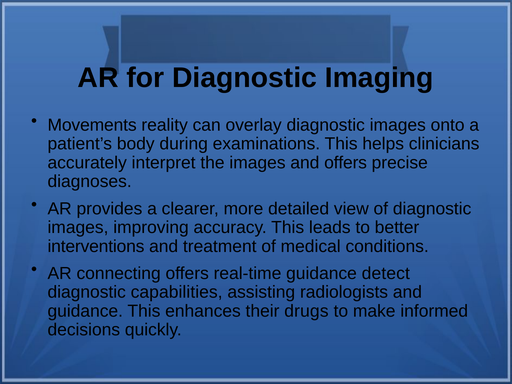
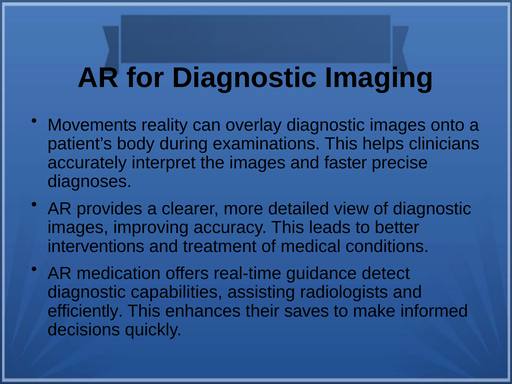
and offers: offers -> faster
connecting: connecting -> medication
guidance at (85, 311): guidance -> efficiently
drugs: drugs -> saves
